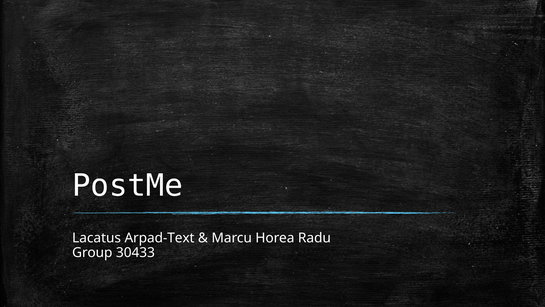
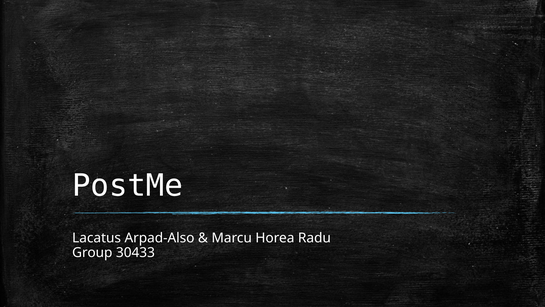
Arpad-Text: Arpad-Text -> Arpad-Also
